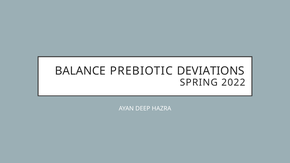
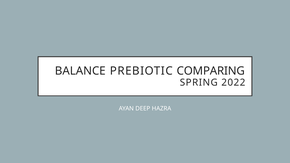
DEVIATIONS: DEVIATIONS -> COMPARING
